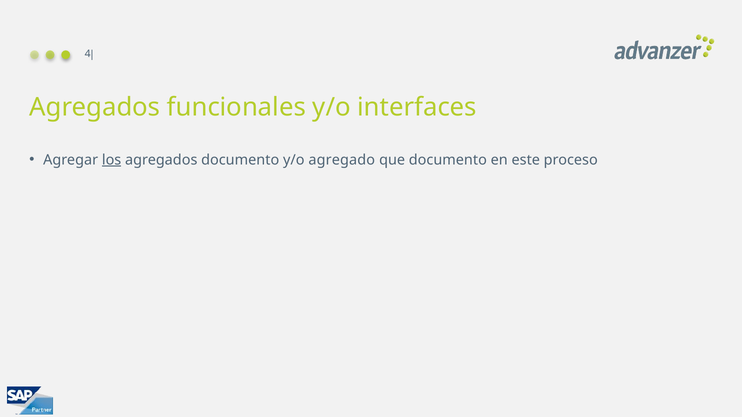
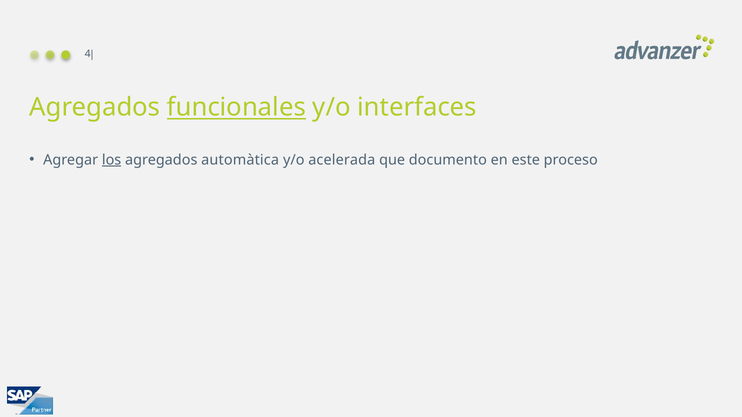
funcionales underline: none -> present
agregados documento: documento -> automàtica
agregado: agregado -> acelerada
